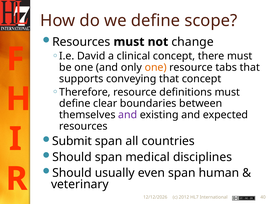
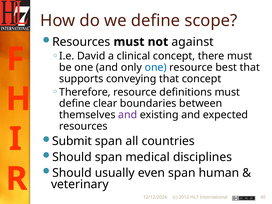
change: change -> against
one at (156, 67) colour: orange -> blue
tabs: tabs -> best
